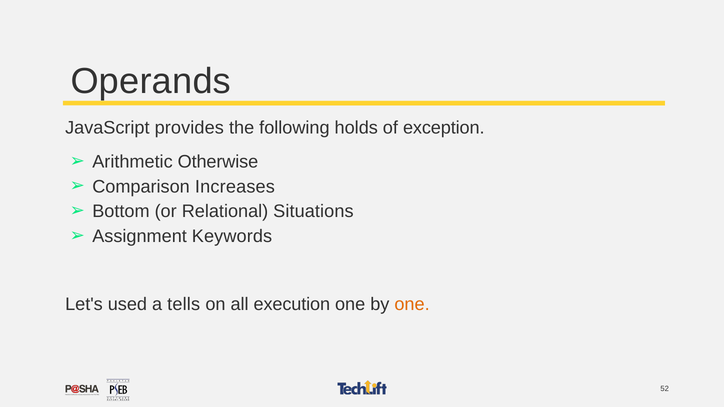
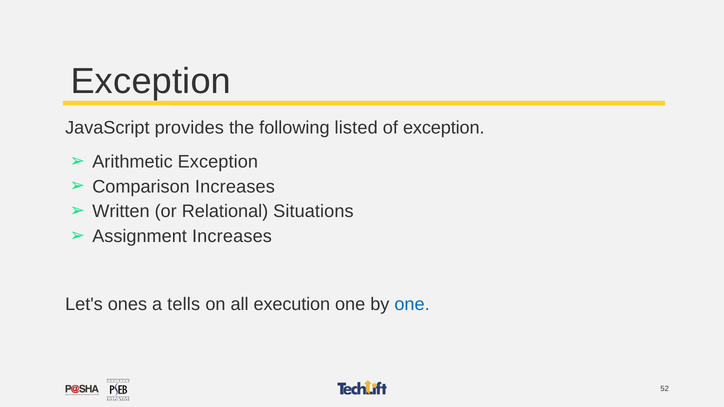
Operands at (151, 81): Operands -> Exception
holds: holds -> listed
Arithmetic Otherwise: Otherwise -> Exception
Bottom: Bottom -> Written
Assignment Keywords: Keywords -> Increases
used: used -> ones
one at (412, 305) colour: orange -> blue
